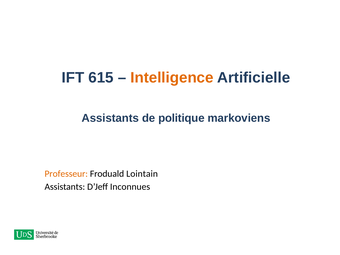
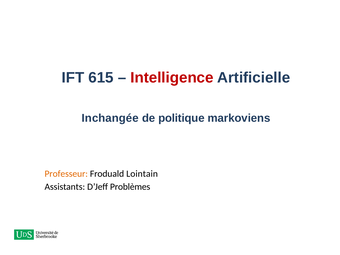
Intelligence colour: orange -> red
Assistants at (110, 118): Assistants -> Inchangée
Inconnues: Inconnues -> Problèmes
